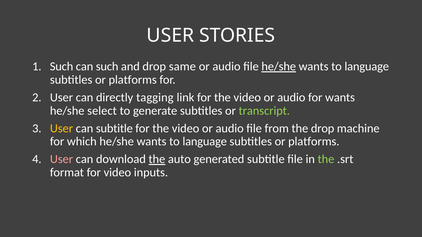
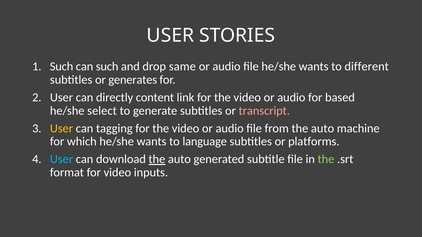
he/she at (279, 67) underline: present -> none
language at (367, 67): language -> different
platforms at (133, 80): platforms -> generates
tagging: tagging -> content
for wants: wants -> based
transcript colour: light green -> pink
can subtitle: subtitle -> tagging
from the drop: drop -> auto
User at (62, 159) colour: pink -> light blue
